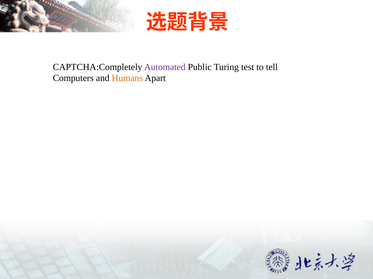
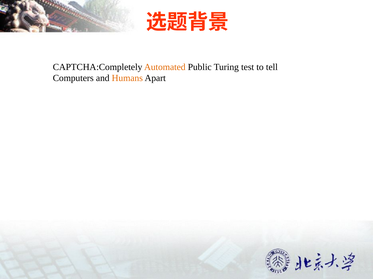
Automated colour: purple -> orange
